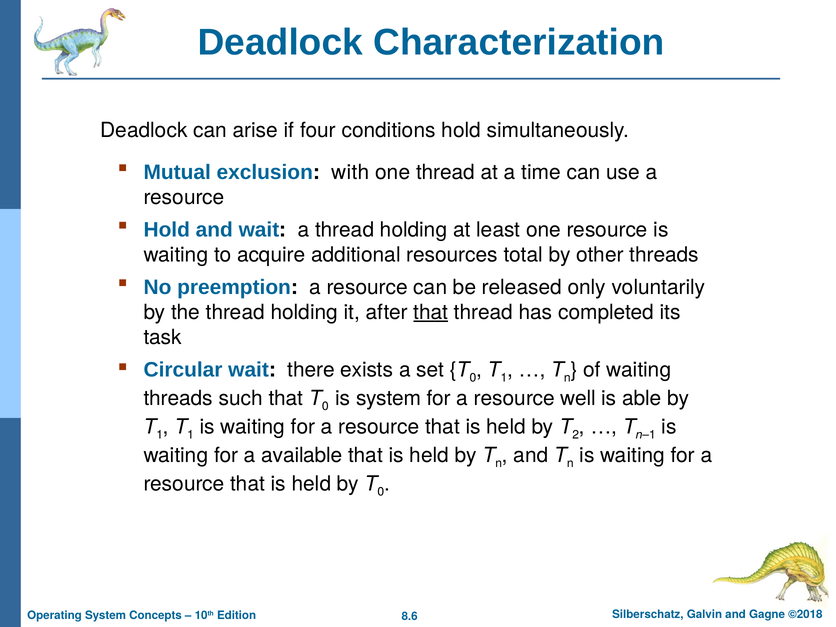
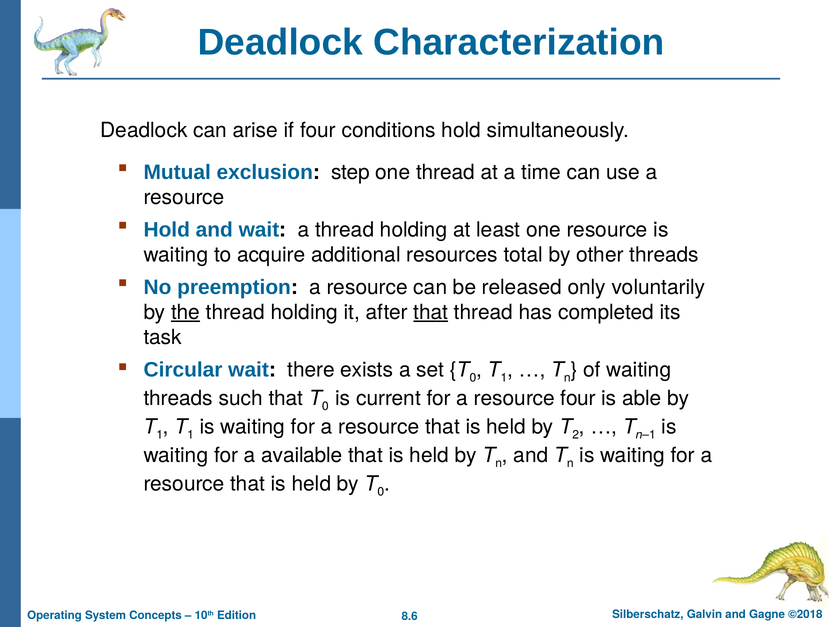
with: with -> step
the underline: none -> present
is system: system -> current
resource well: well -> four
